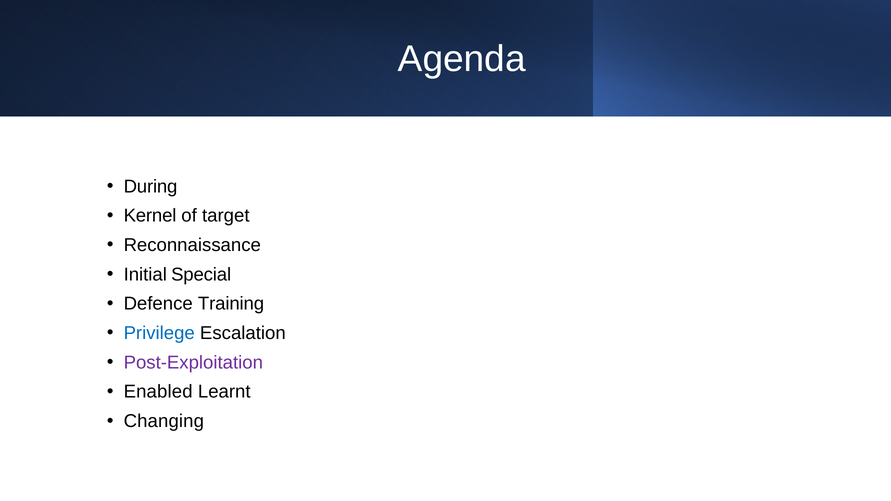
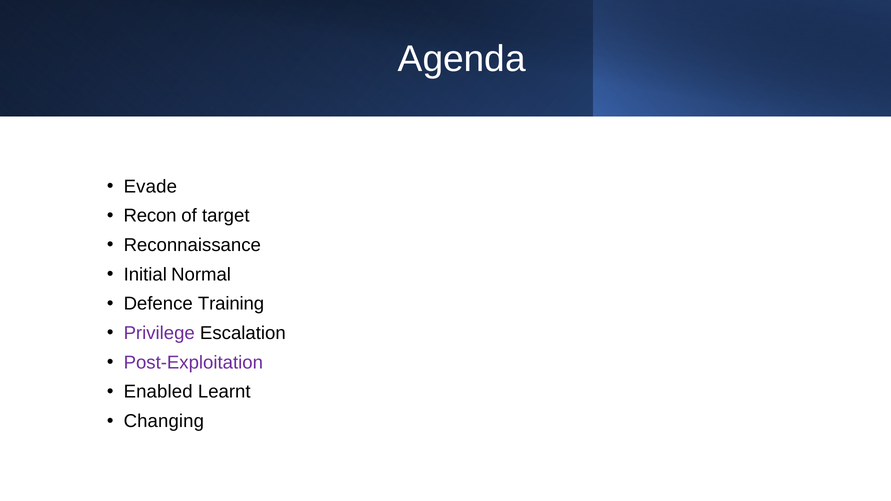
During: During -> Evade
Kernel: Kernel -> Recon
Special: Special -> Normal
Privilege colour: blue -> purple
